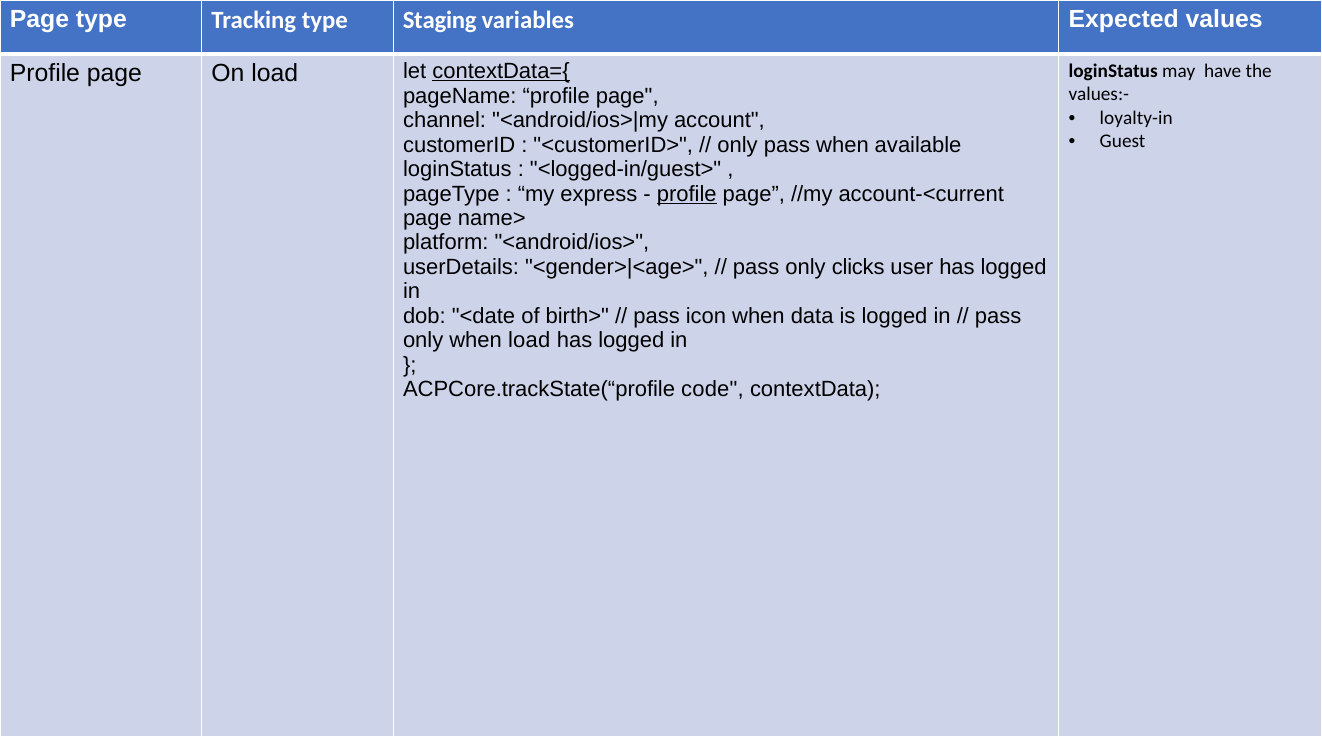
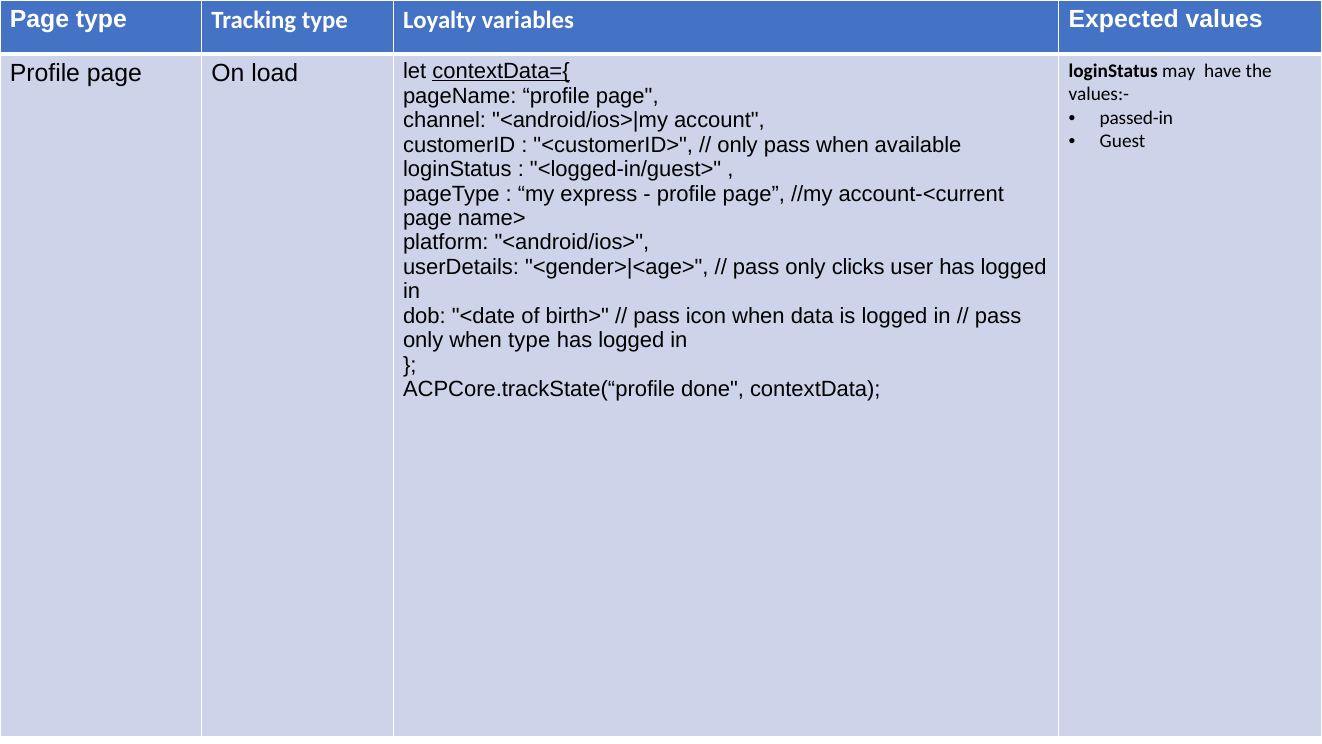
Staging: Staging -> Loyalty
loyalty-in: loyalty-in -> passed-in
profile at (687, 194) underline: present -> none
when load: load -> type
code: code -> done
